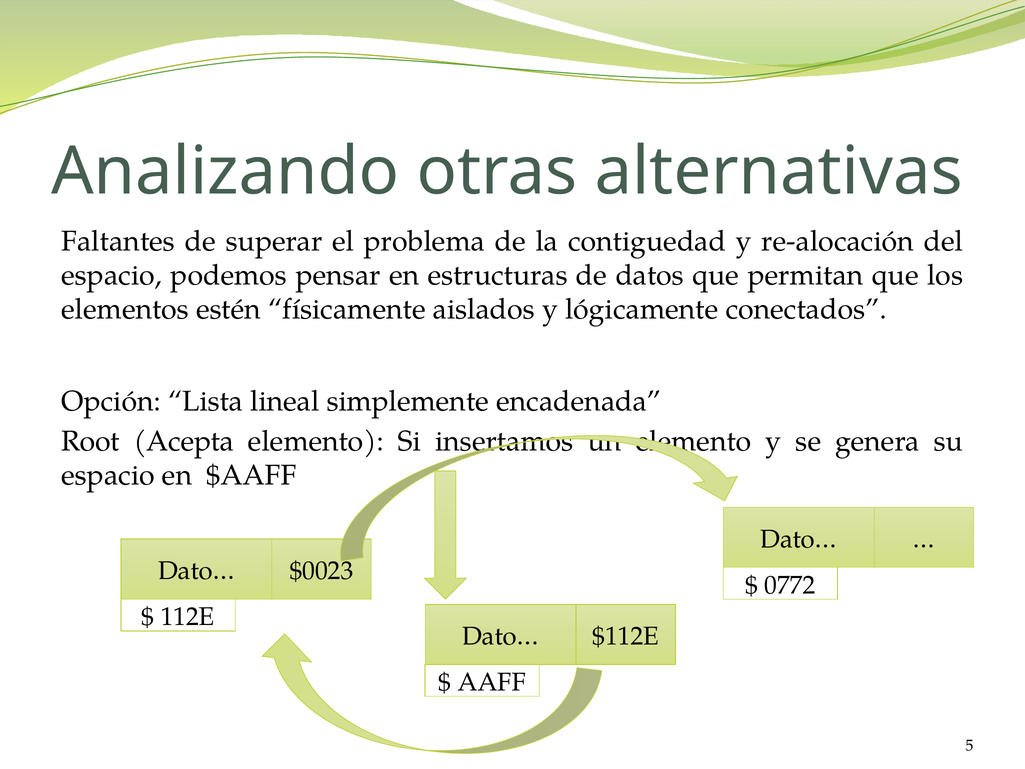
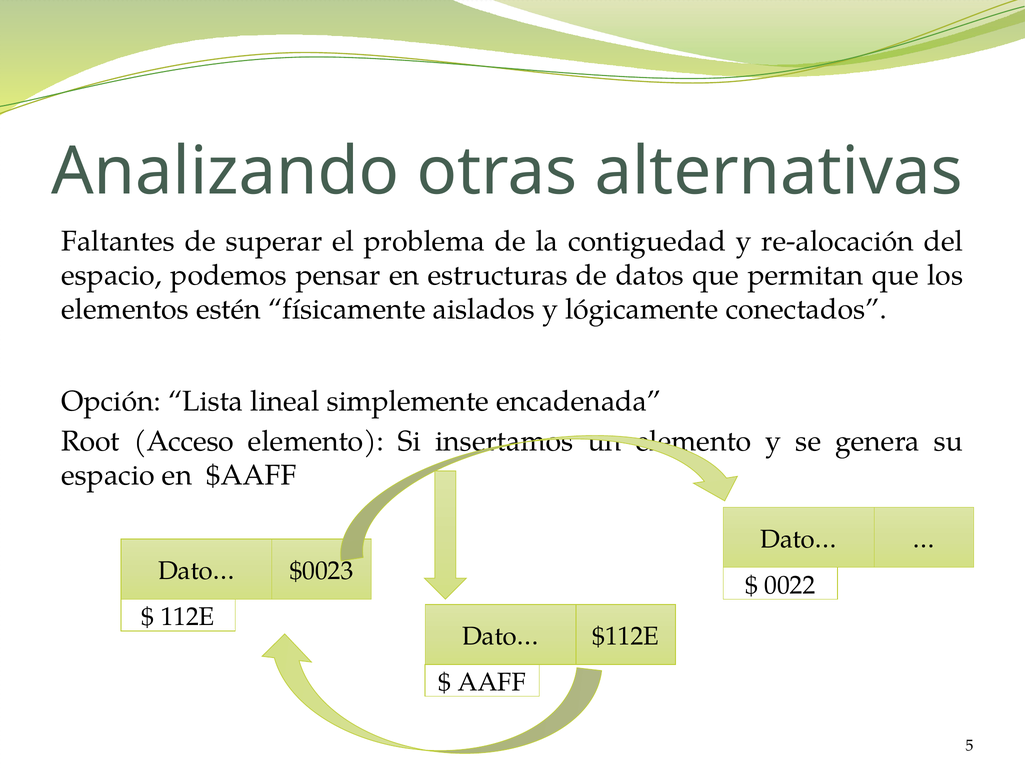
Acepta: Acepta -> Acceso
0772: 0772 -> 0022
